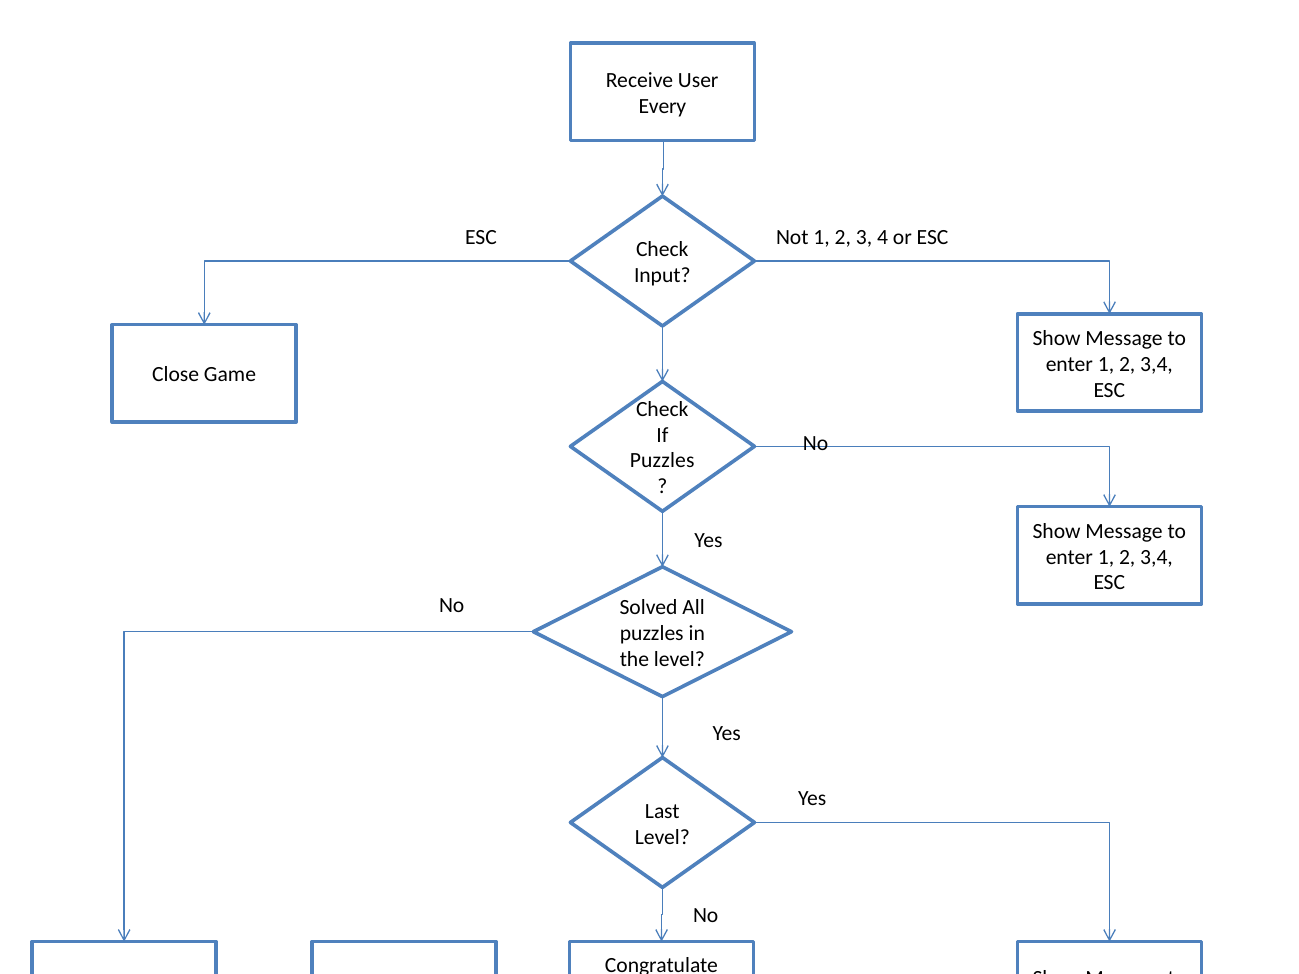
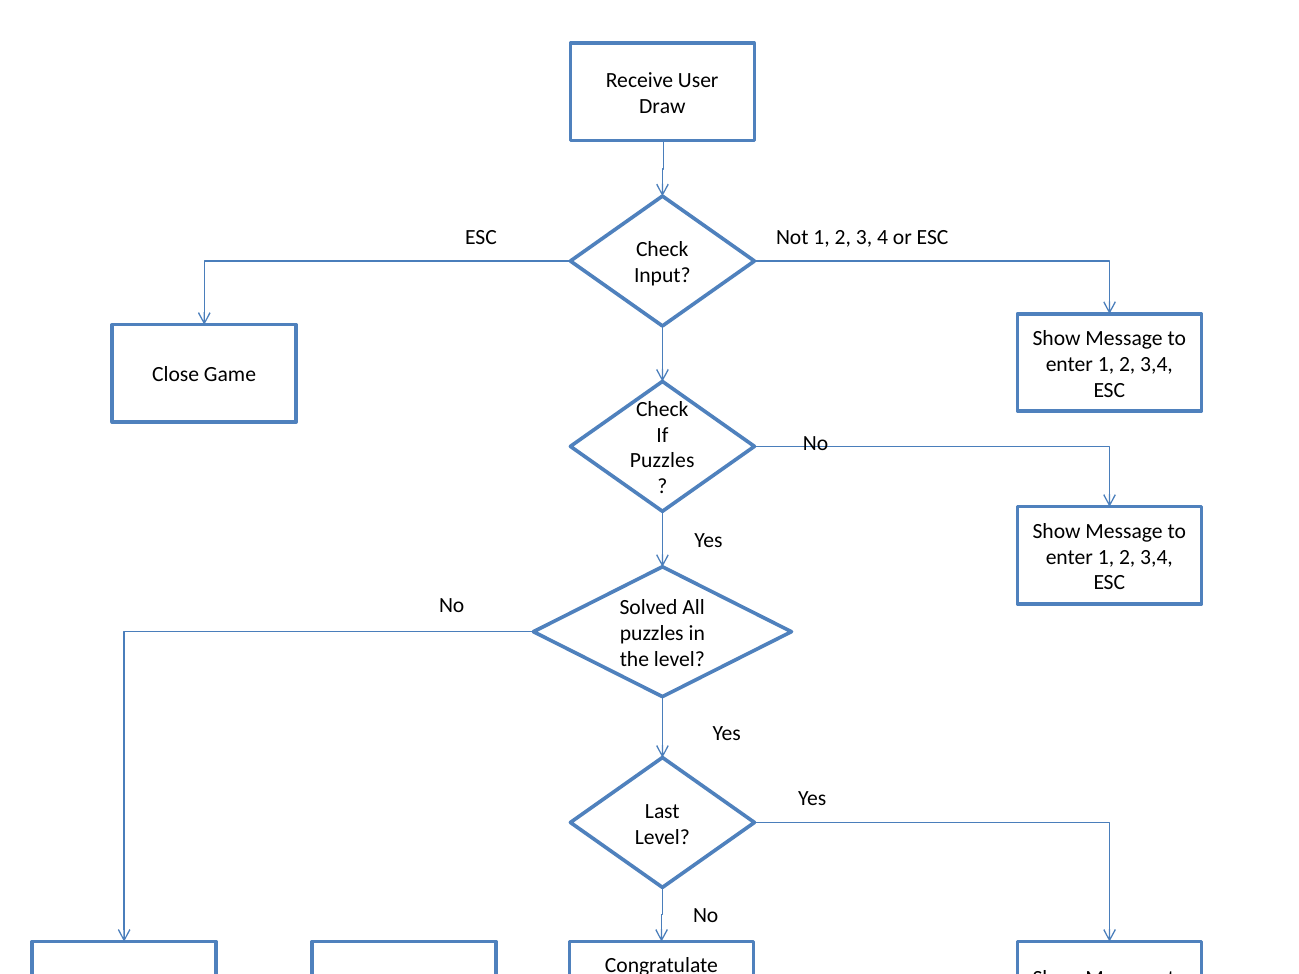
Every: Every -> Draw
